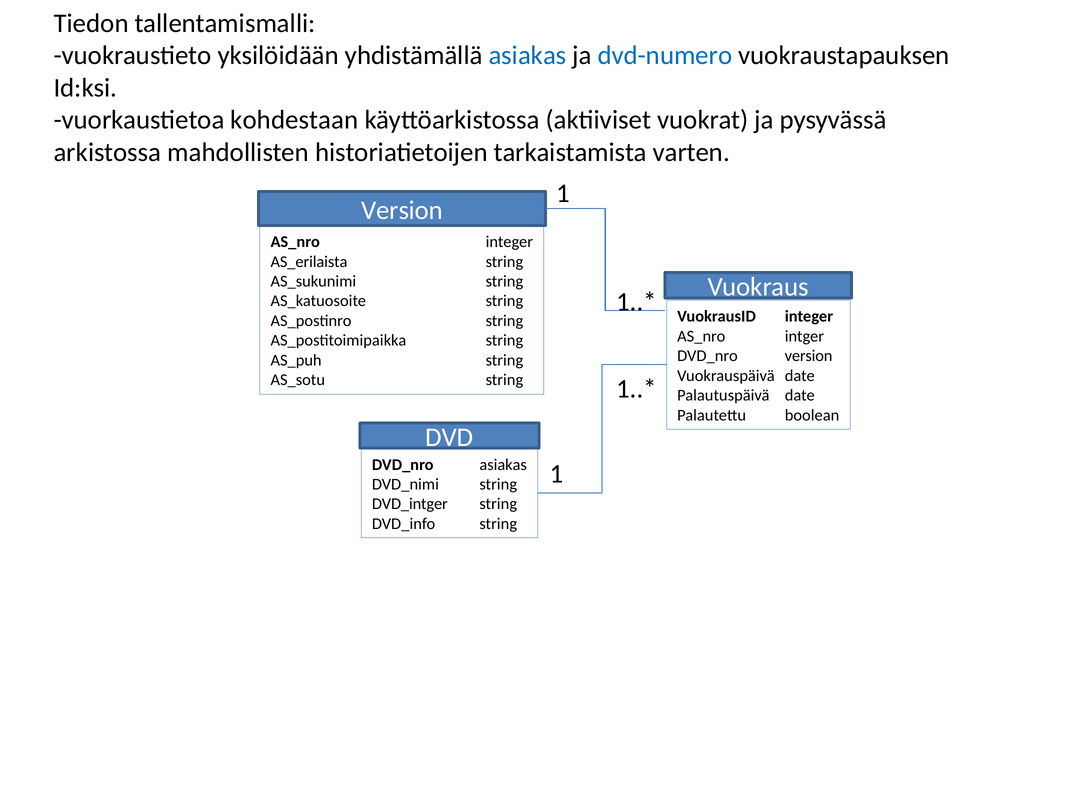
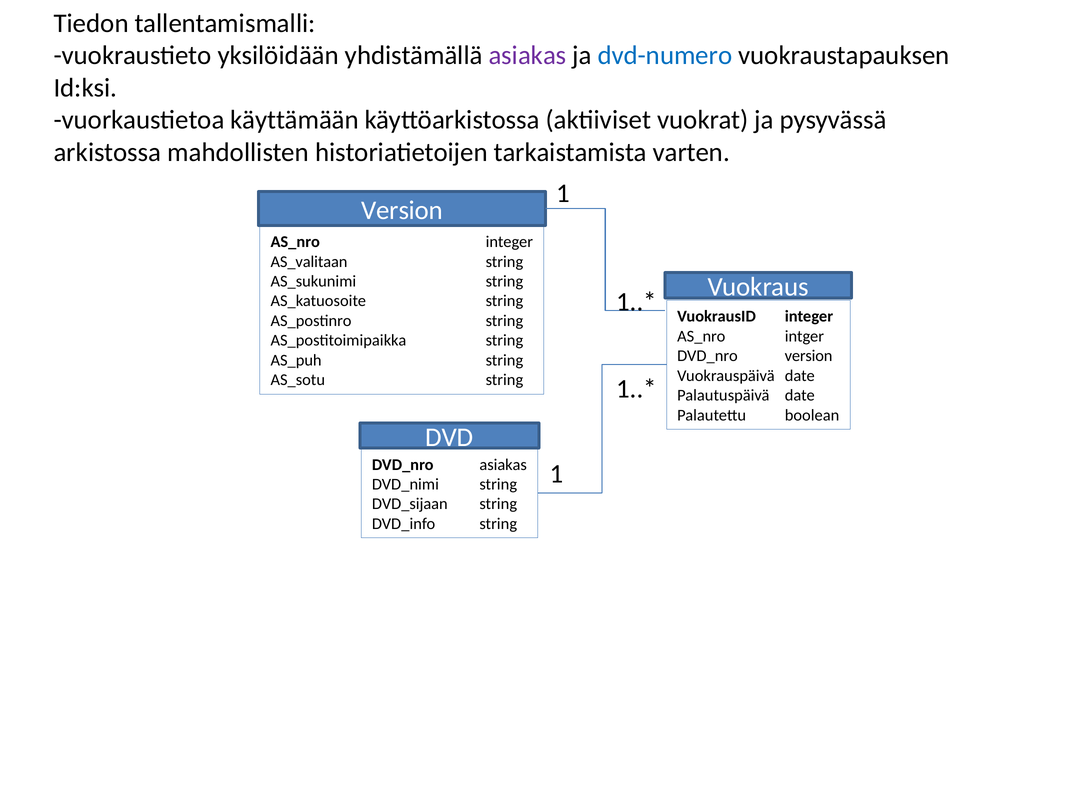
asiakas at (528, 56) colour: blue -> purple
kohdestaan: kohdestaan -> käyttämään
AS_erilaista: AS_erilaista -> AS_valitaan
DVD_intger: DVD_intger -> DVD_sijaan
